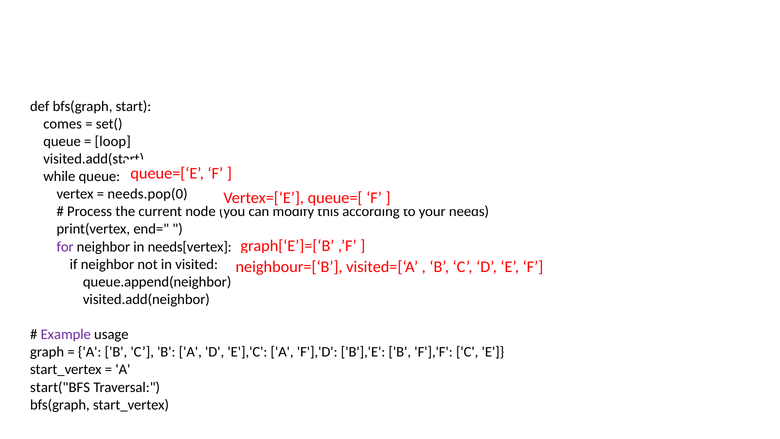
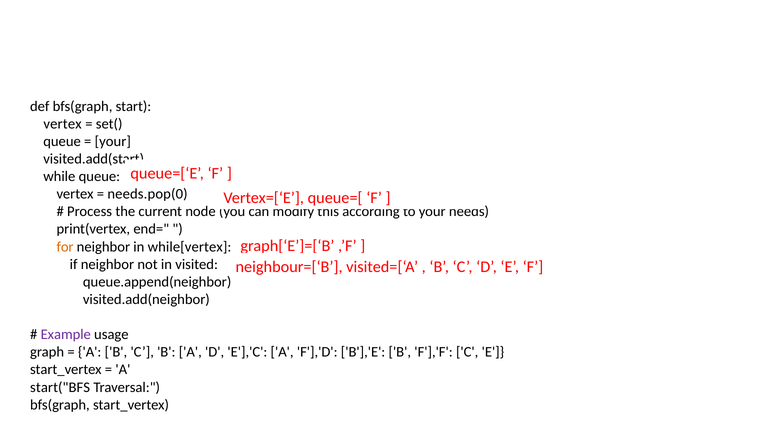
comes at (63, 124): comes -> vertex
loop at (113, 141): loop -> your
for colour: purple -> orange
needs[vertex: needs[vertex -> while[vertex
